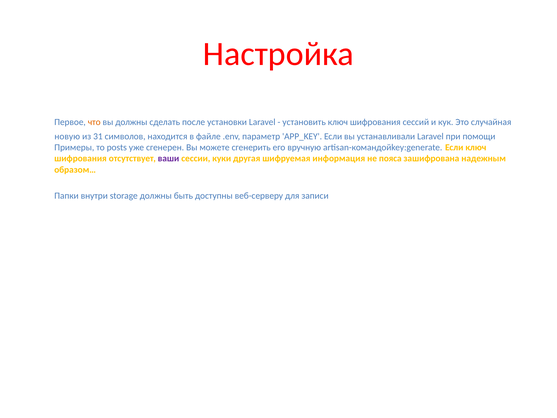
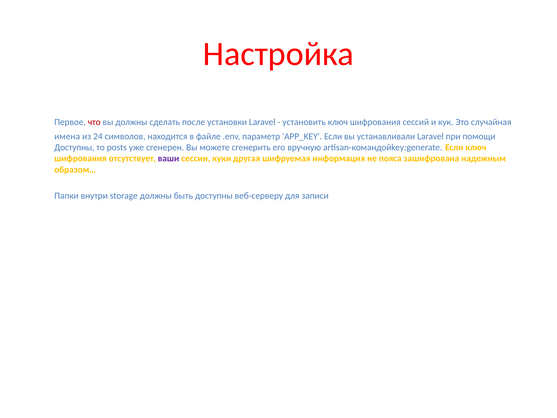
что colour: orange -> red
новую: новую -> имена
31: 31 -> 24
Примеры at (74, 147): Примеры -> Доступны
